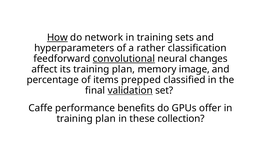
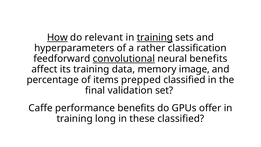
network: network -> relevant
training at (155, 37) underline: none -> present
neural changes: changes -> benefits
its training plan: plan -> data
validation underline: present -> none
plan at (105, 119): plan -> long
these collection: collection -> classified
